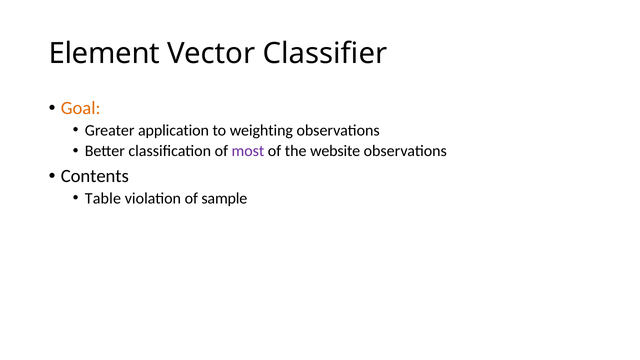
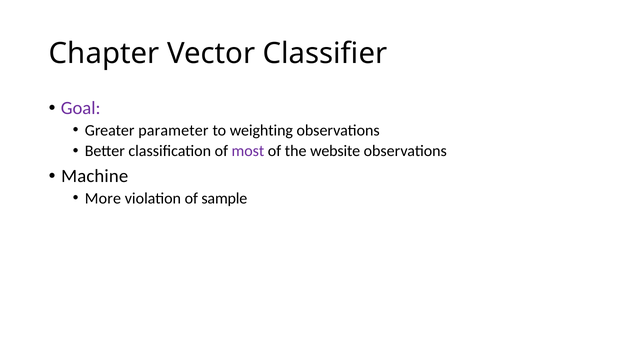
Element: Element -> Chapter
Goal colour: orange -> purple
application: application -> parameter
Contents: Contents -> Machine
Table: Table -> More
